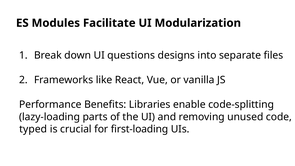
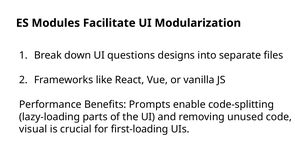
Libraries: Libraries -> Prompts
typed: typed -> visual
